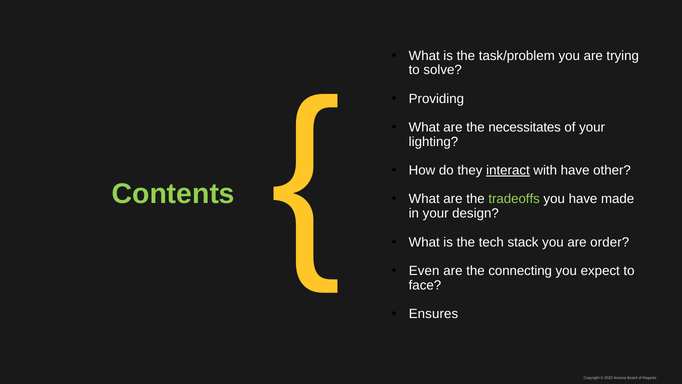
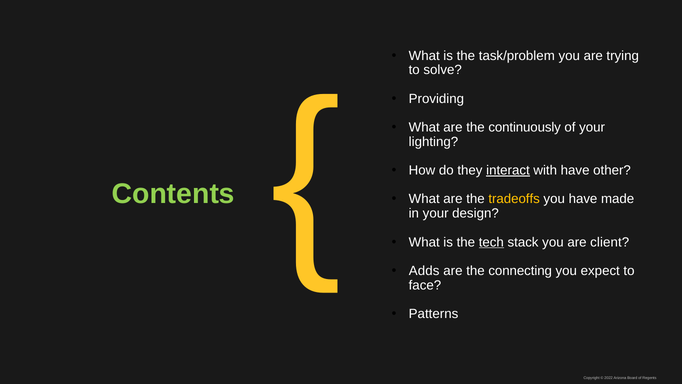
necessitates: necessitates -> continuously
tradeoffs colour: light green -> yellow
tech underline: none -> present
order: order -> client
Even: Even -> Adds
Ensures: Ensures -> Patterns
